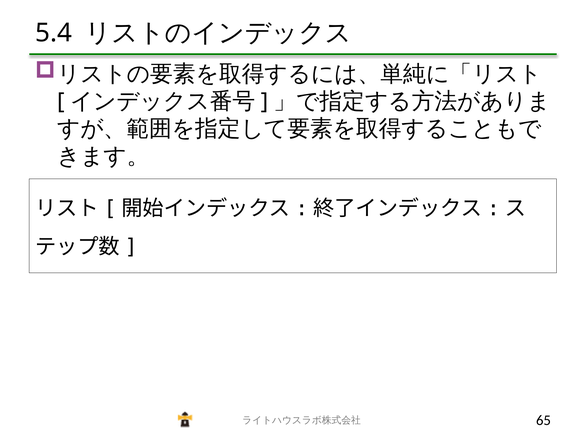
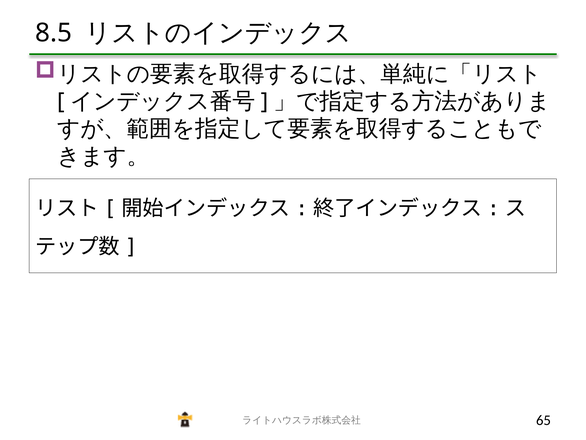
5.4: 5.4 -> 8.5
